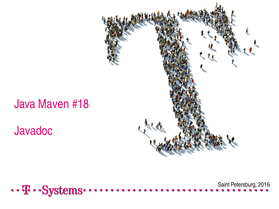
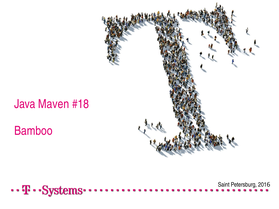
Javadoc: Javadoc -> Bamboo
